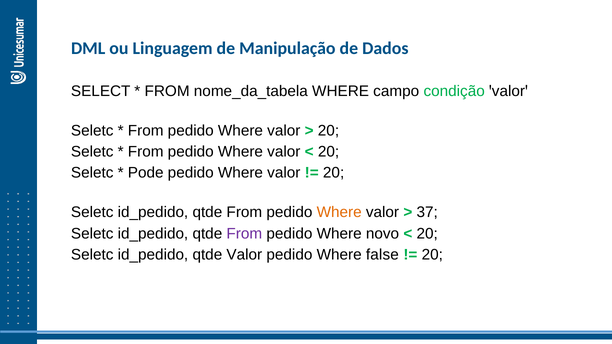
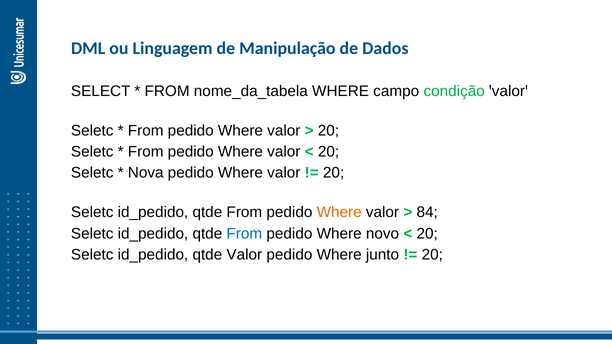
Pode: Pode -> Nova
37: 37 -> 84
From at (244, 234) colour: purple -> blue
false: false -> junto
